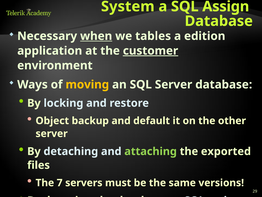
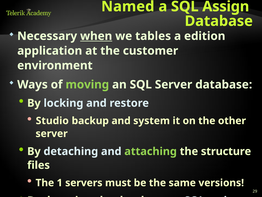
System: System -> Named
customer underline: present -> none
moving colour: yellow -> light green
Object: Object -> Studio
default: default -> system
exported: exported -> structure
7: 7 -> 1
